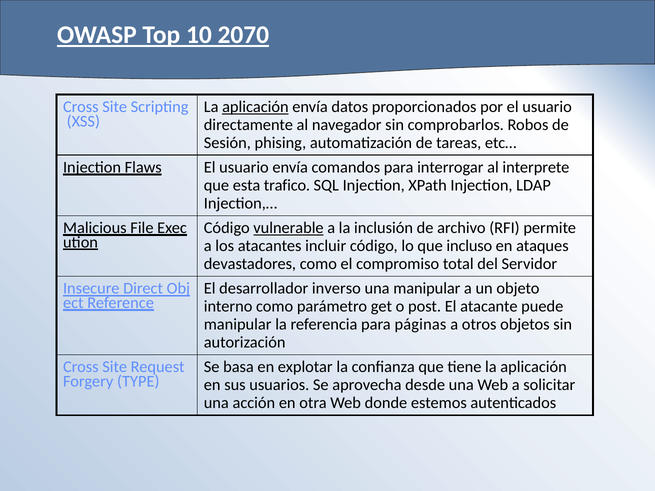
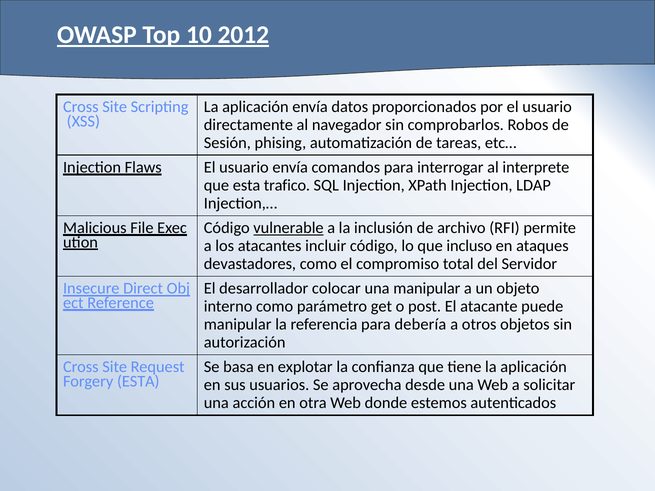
2070: 2070 -> 2012
aplicación at (255, 107) underline: present -> none
inverso: inverso -> colocar
páginas: páginas -> debería
Forgery TYPE: TYPE -> ESTA
